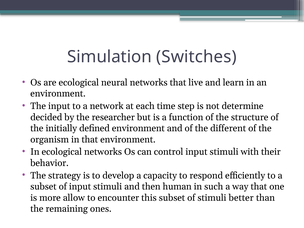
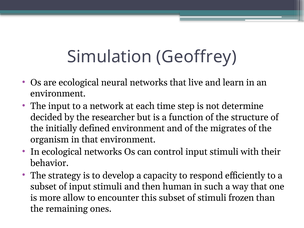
Switches: Switches -> Geoffrey
different: different -> migrates
better: better -> frozen
